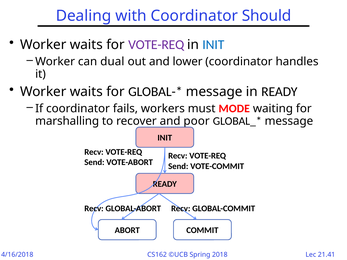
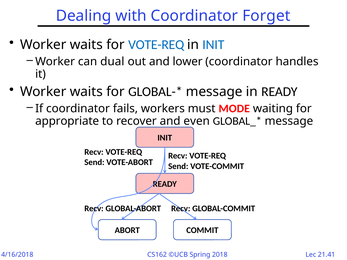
Should: Should -> Forget
VOTE-REQ at (156, 45) colour: purple -> blue
marshalling: marshalling -> appropriate
poor: poor -> even
